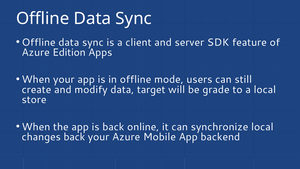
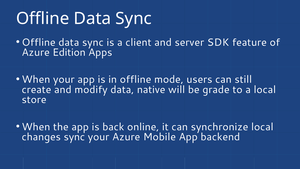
target: target -> native
changes back: back -> sync
